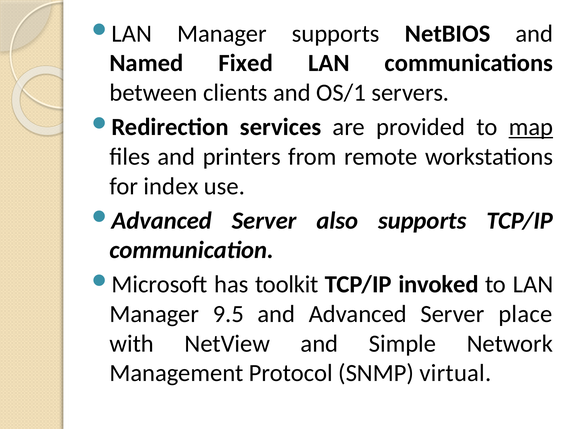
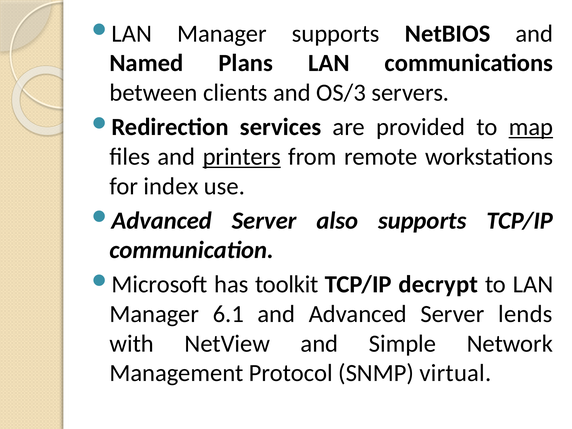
Fixed: Fixed -> Plans
OS/1: OS/1 -> OS/3
printers underline: none -> present
invoked: invoked -> decrypt
9.5: 9.5 -> 6.1
place: place -> lends
